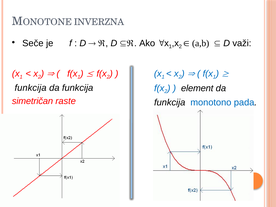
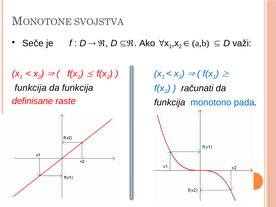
INVERZNA: INVERZNA -> SVOJSTVA
element: element -> računati
simetričan: simetričan -> definisane
